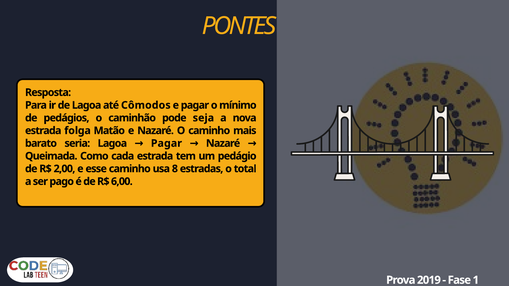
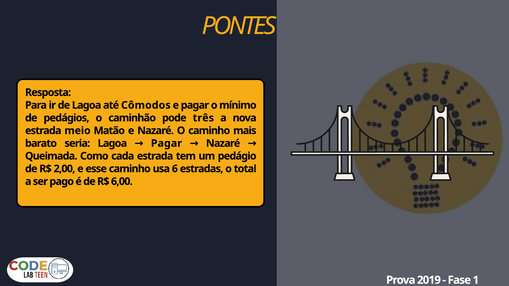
seja: seja -> três
folga: folga -> meio
8: 8 -> 6
